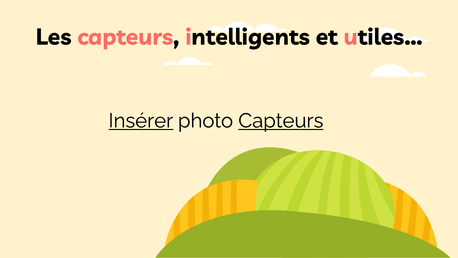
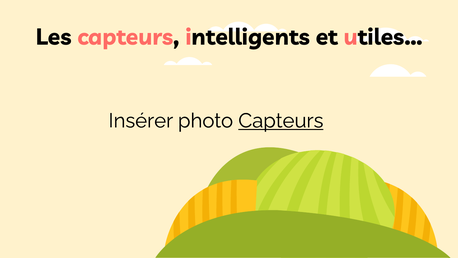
Insérer underline: present -> none
